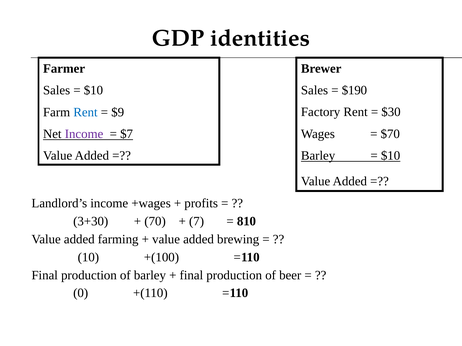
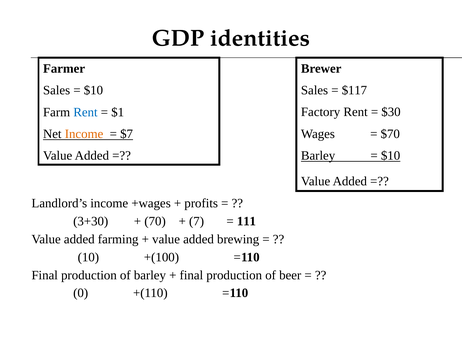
$190: $190 -> $117
$9: $9 -> $1
Income at (84, 134) colour: purple -> orange
810: 810 -> 111
